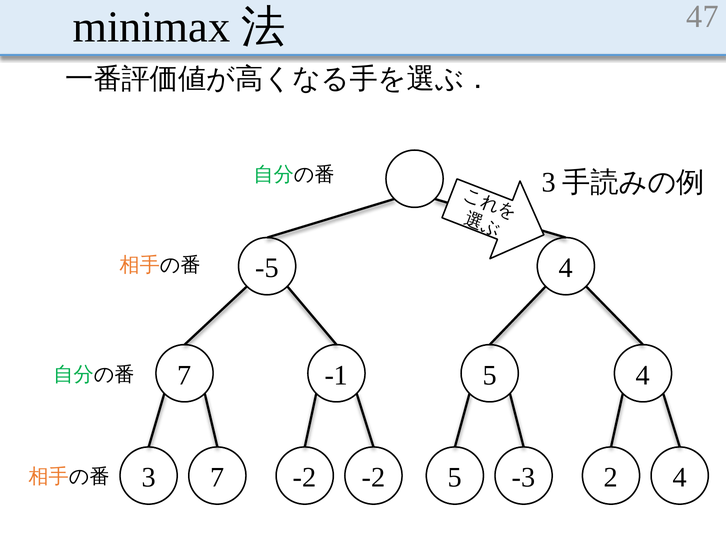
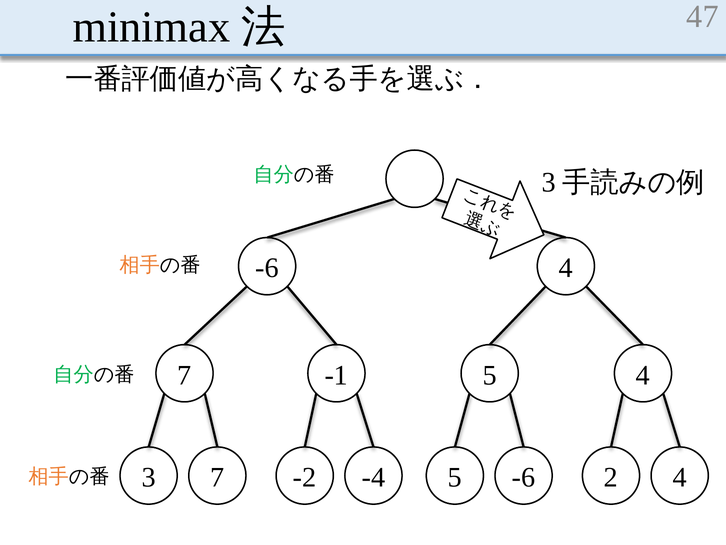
-5 at (267, 268): -5 -> -6
-2 at (373, 477): -2 -> -4
-3 at (524, 477): -3 -> -6
